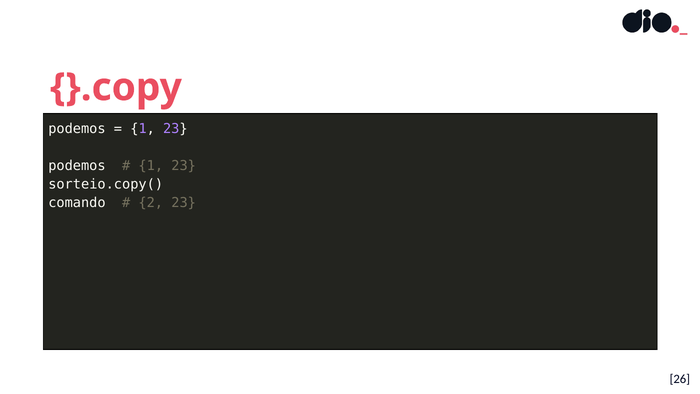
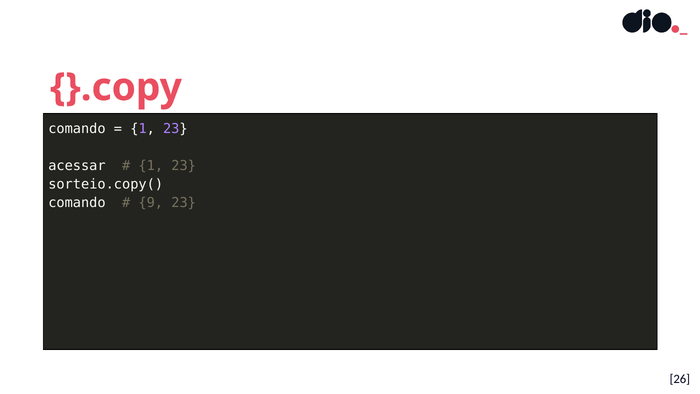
podemos at (77, 129): podemos -> comando
podemos at (77, 166): podemos -> acessar
2: 2 -> 9
